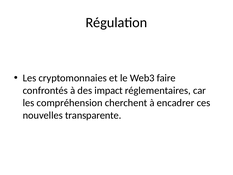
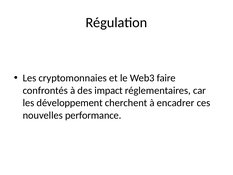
compréhension: compréhension -> développement
transparente: transparente -> performance
